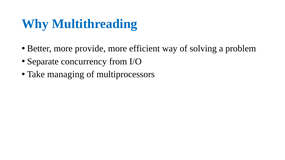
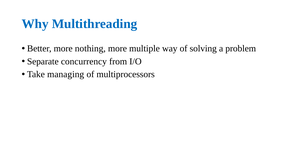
provide: provide -> nothing
efficient: efficient -> multiple
